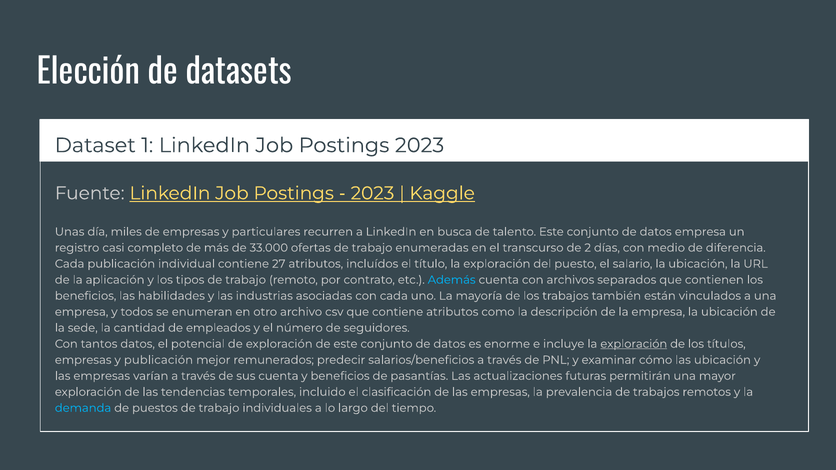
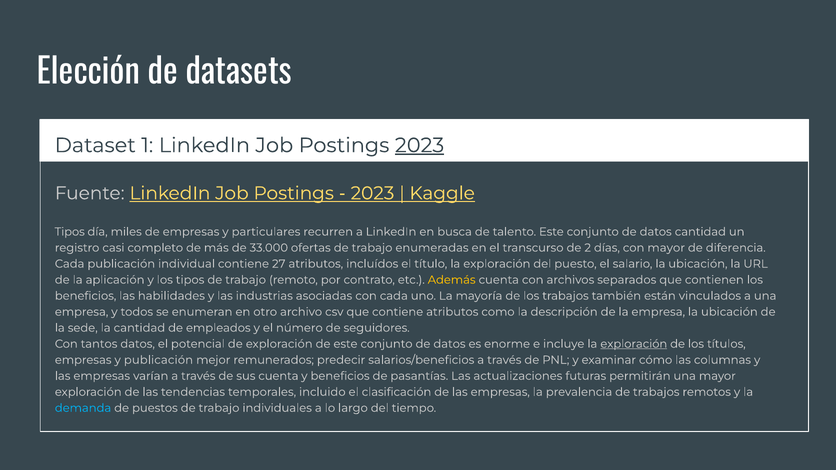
2023 at (420, 145) underline: none -> present
Unas at (70, 232): Unas -> Tipos
datos empresa: empresa -> cantidad
con medio: medio -> mayor
Además colour: light blue -> yellow
las ubicación: ubicación -> columnas
